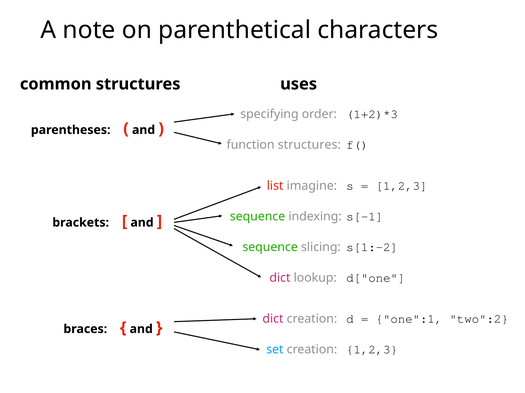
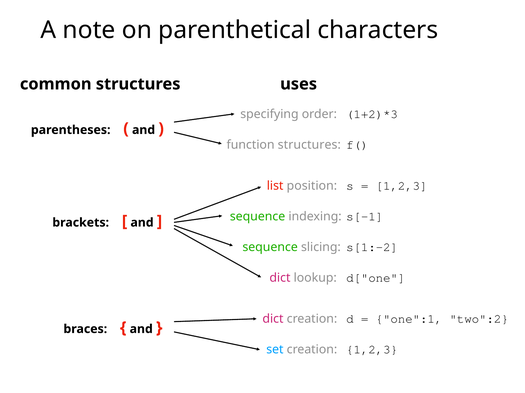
imagine: imagine -> position
